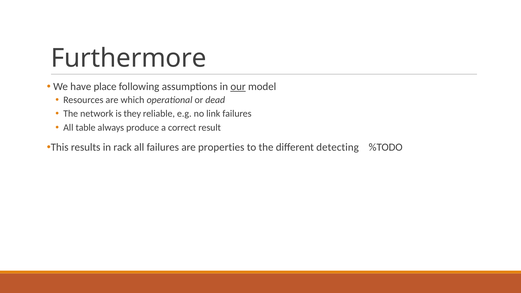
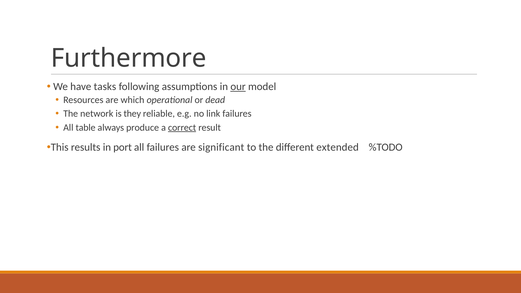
place: place -> tasks
correct underline: none -> present
rack: rack -> port
properties: properties -> significant
detecting: detecting -> extended
